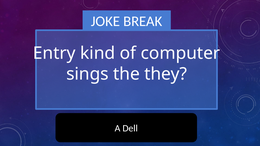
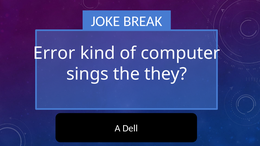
Entry: Entry -> Error
